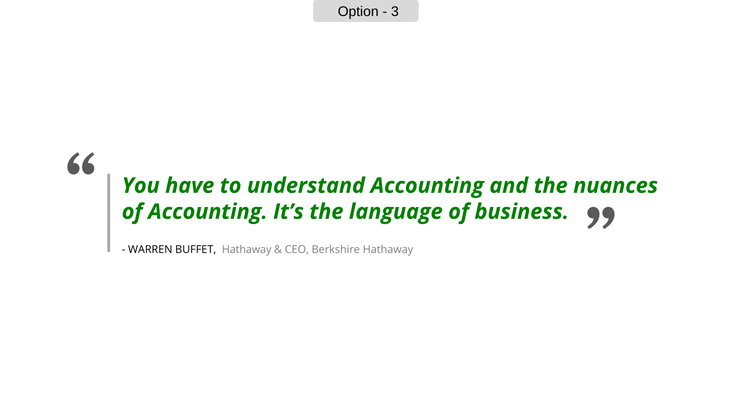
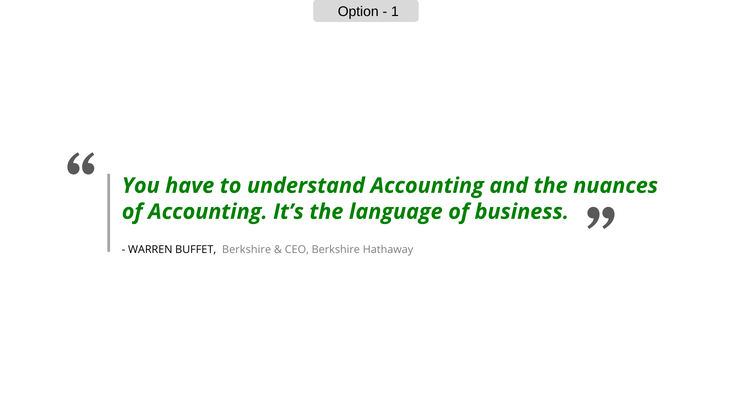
3: 3 -> 1
BUFFET Hathaway: Hathaway -> Berkshire
